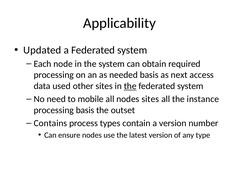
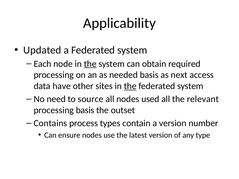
the at (90, 64) underline: none -> present
used: used -> have
mobile: mobile -> source
nodes sites: sites -> used
instance: instance -> relevant
